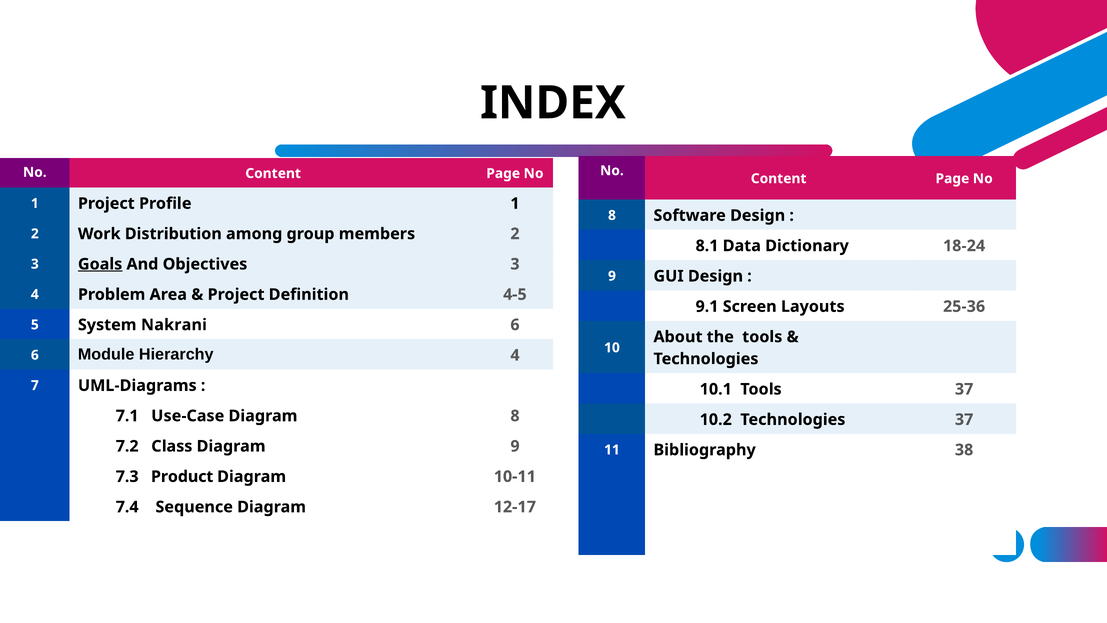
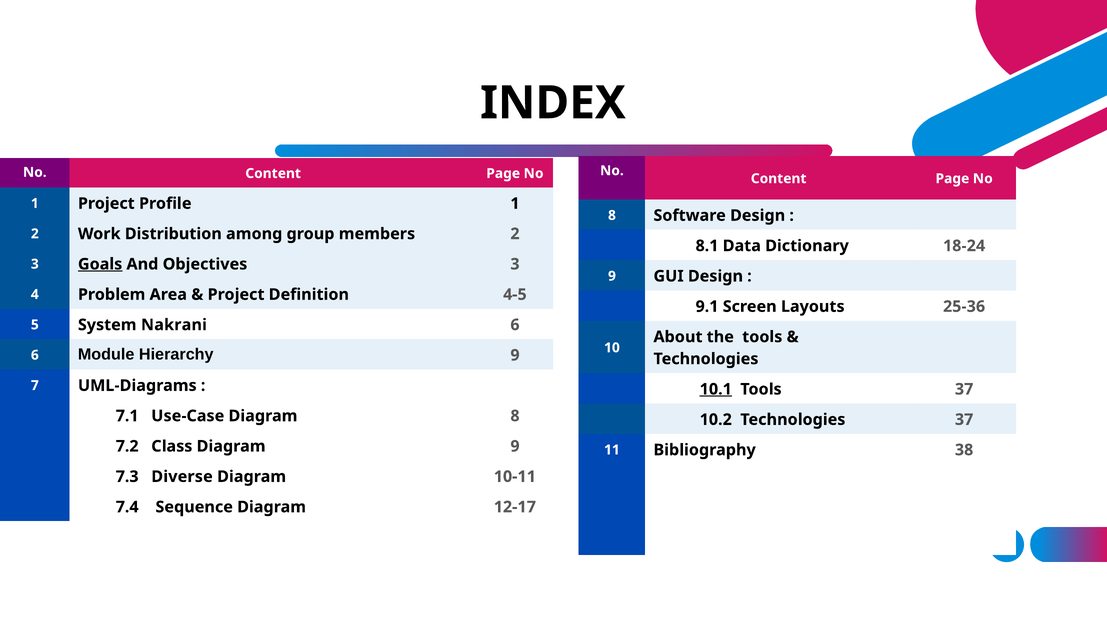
Hierarchy 4: 4 -> 9
10.1 underline: none -> present
Product: Product -> Diverse
